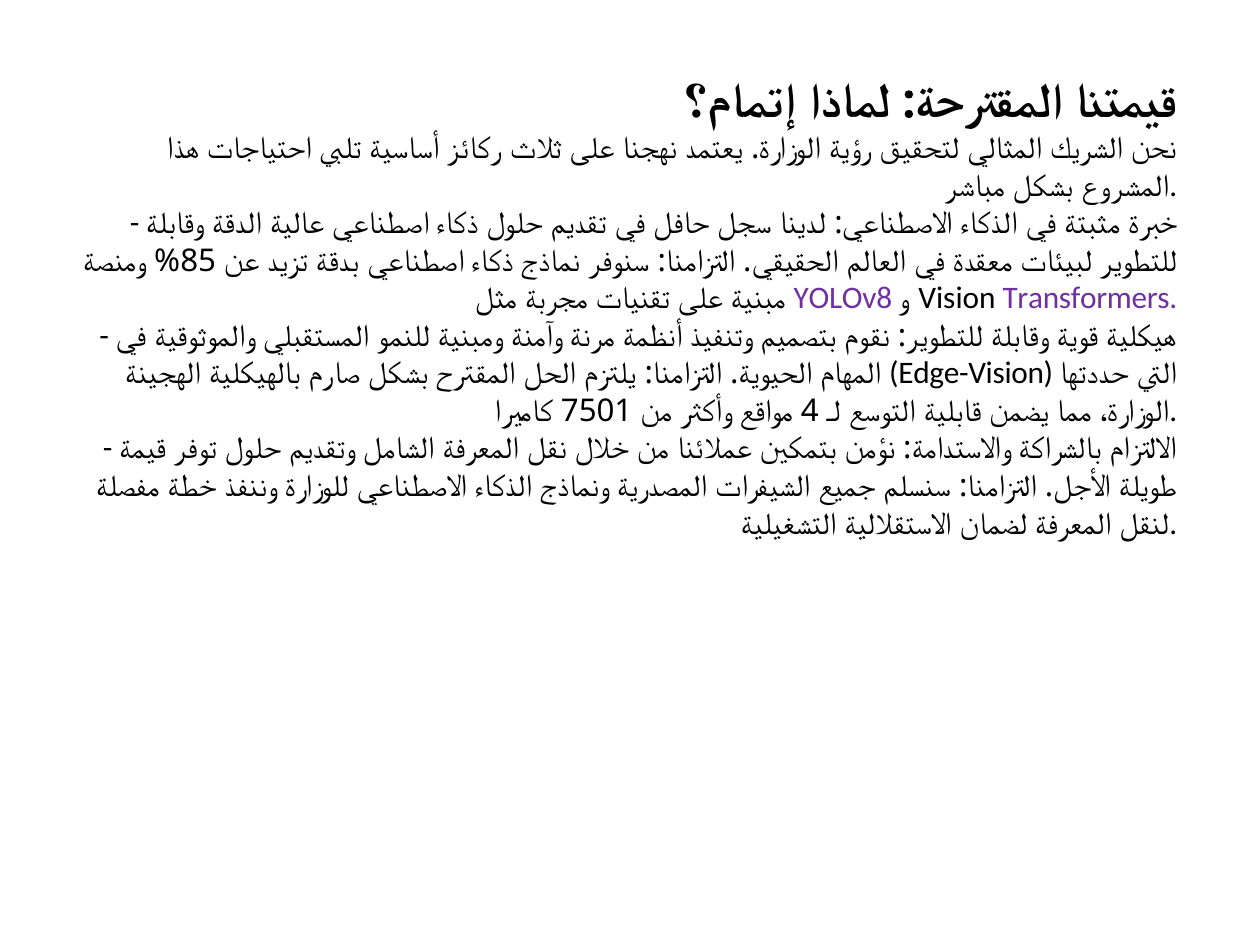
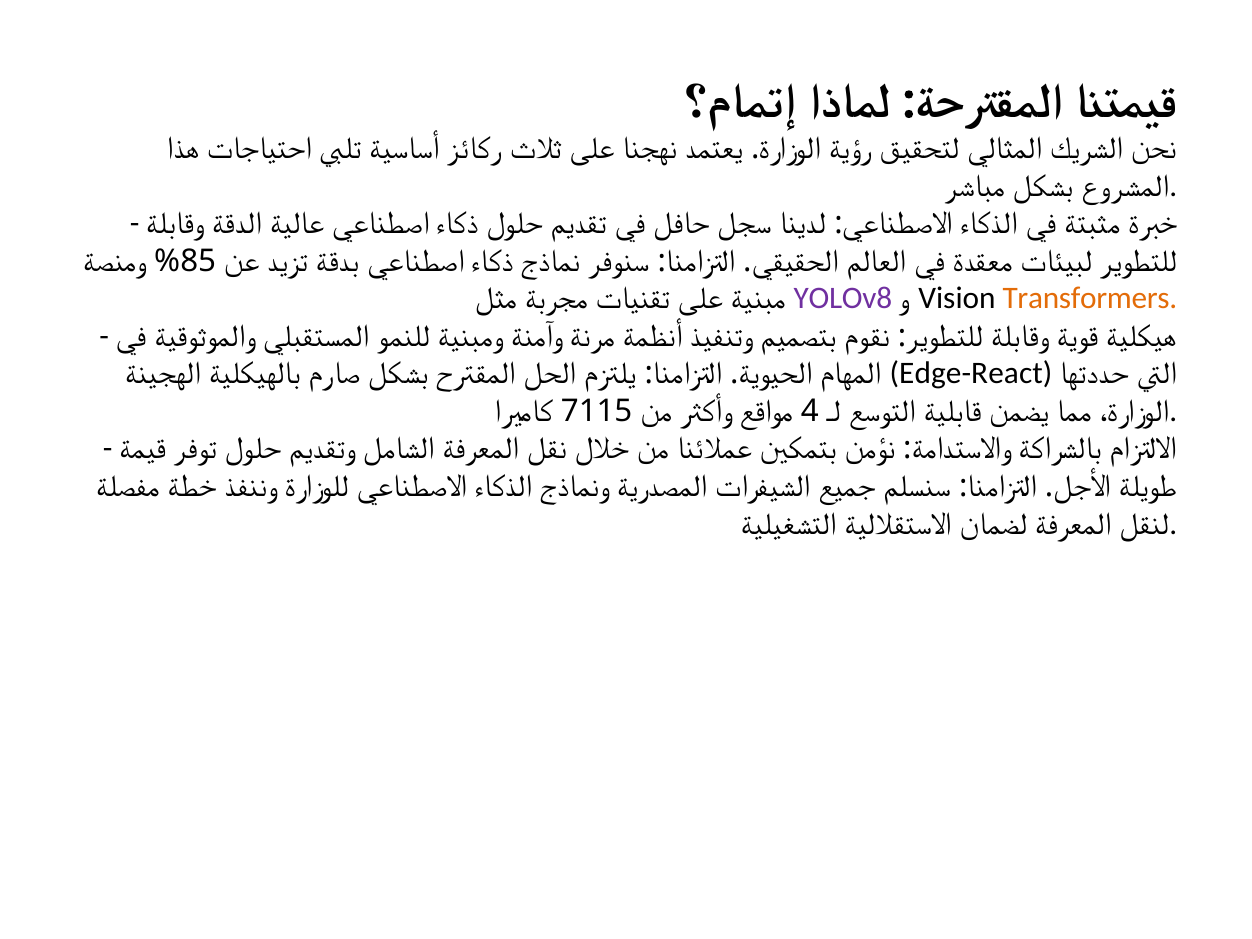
Transformers colour: purple -> orange
Edge-Vision: Edge-Vision -> Edge-React
7501: 7501 -> 7115
